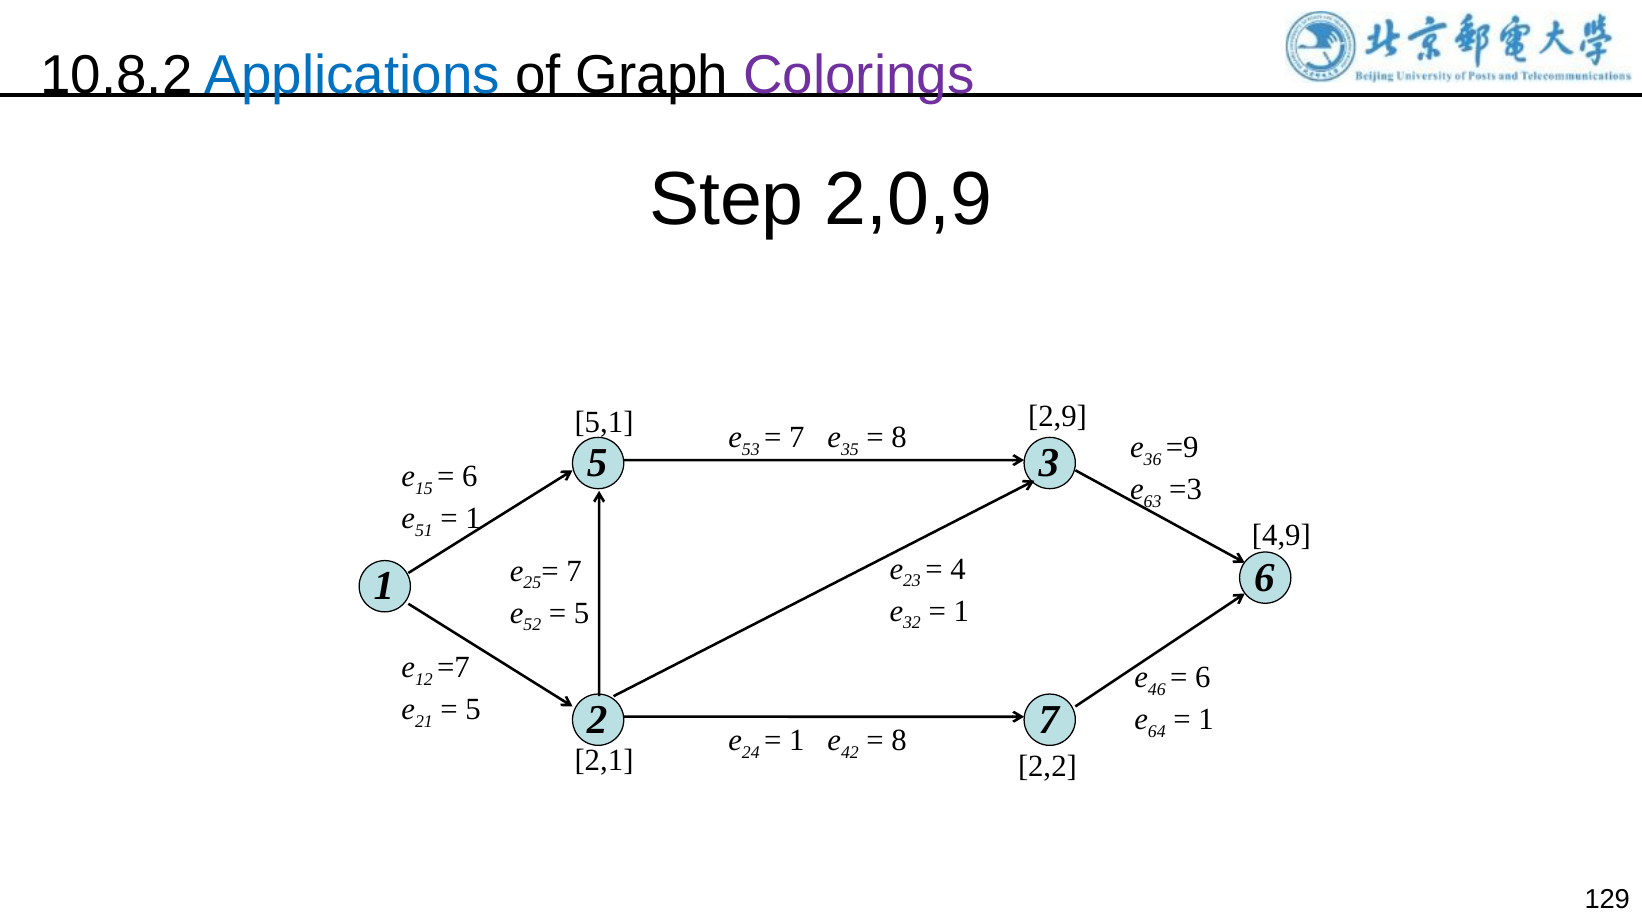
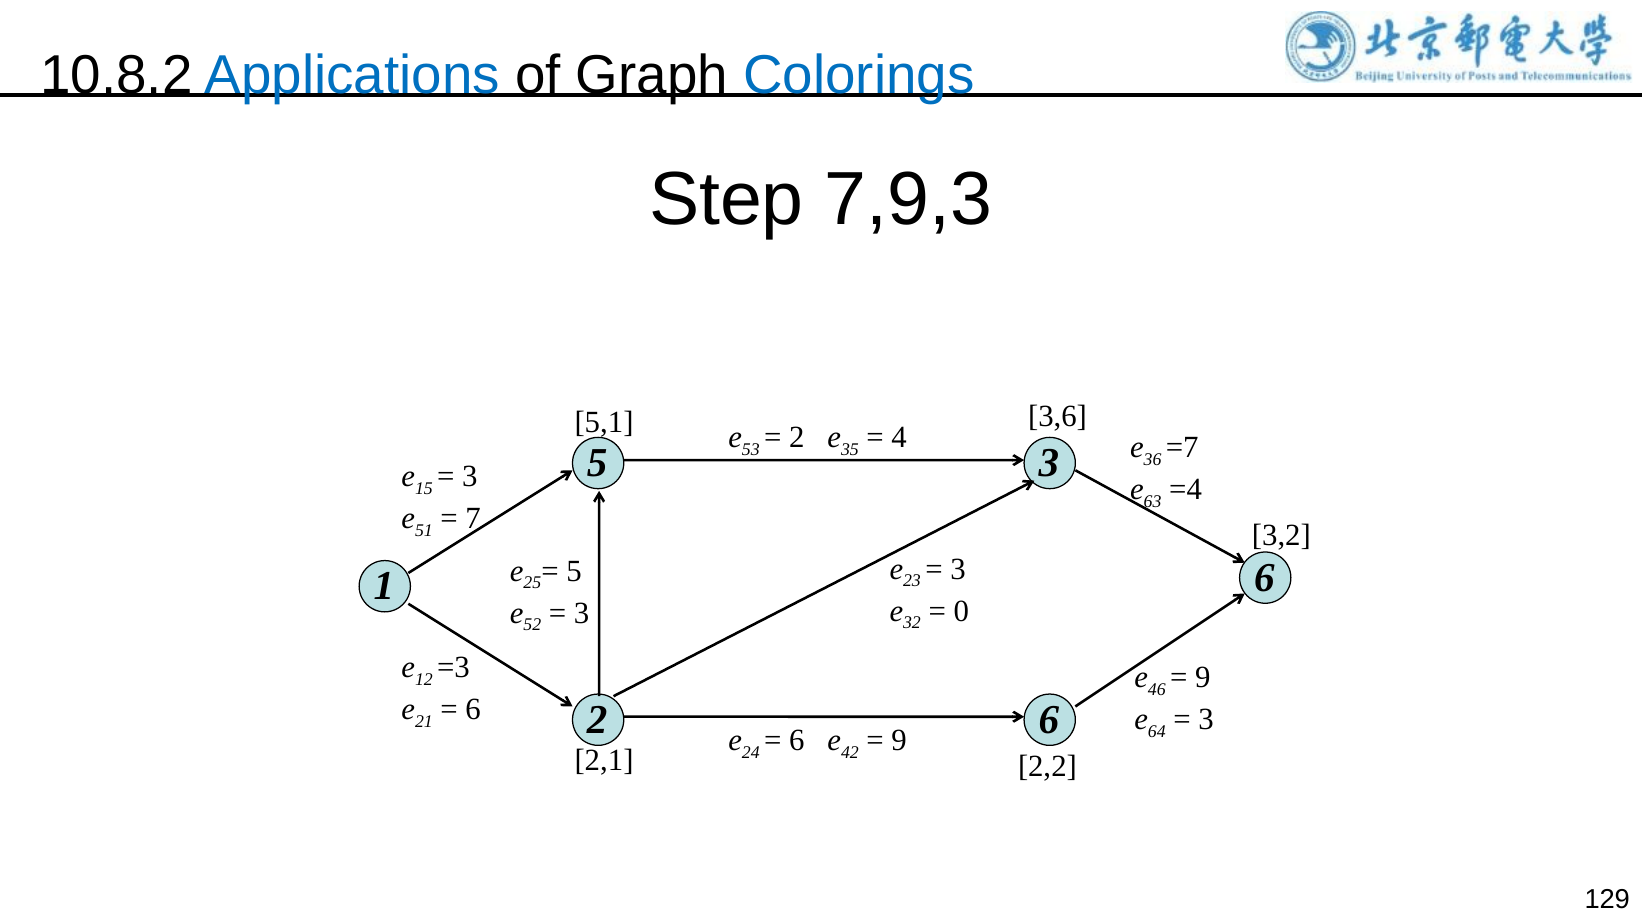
Colorings colour: purple -> blue
2,0,9: 2,0,9 -> 7,9,3
2,9: 2,9 -> 3,6
7 at (797, 437): 7 -> 2
8 at (899, 437): 8 -> 4
=9: =9 -> =7
6 at (470, 476): 6 -> 3
=3: =3 -> =4
1 at (473, 518): 1 -> 7
4,9: 4,9 -> 3,2
4 at (958, 569): 4 -> 3
7 at (574, 571): 7 -> 5
1 at (961, 611): 1 -> 0
5 at (582, 613): 5 -> 3
=7: =7 -> =3
6 at (1203, 677): 6 -> 9
5 at (473, 709): 5 -> 6
2 7: 7 -> 6
1 at (1206, 719): 1 -> 3
1 at (797, 740): 1 -> 6
8 at (899, 740): 8 -> 9
